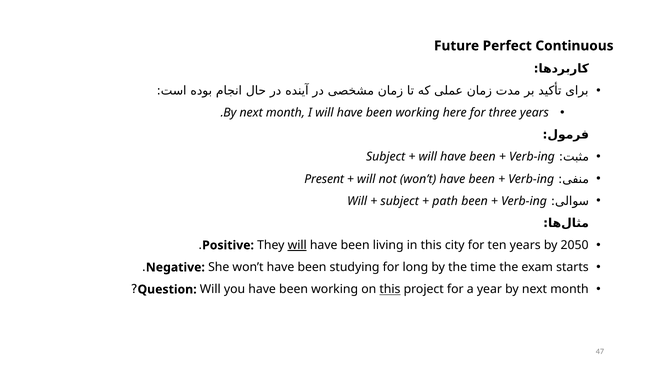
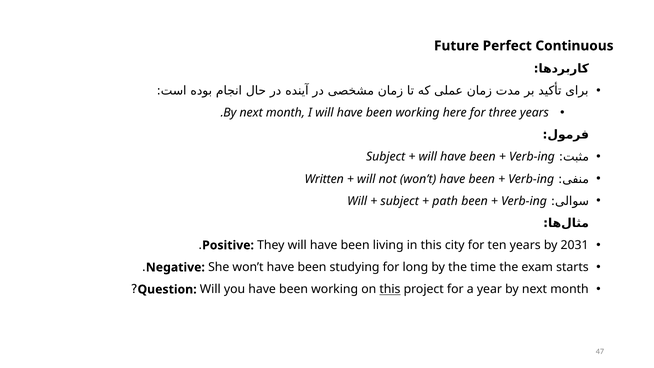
Present: Present -> Written
will at (297, 245) underline: present -> none
2050: 2050 -> 2031
